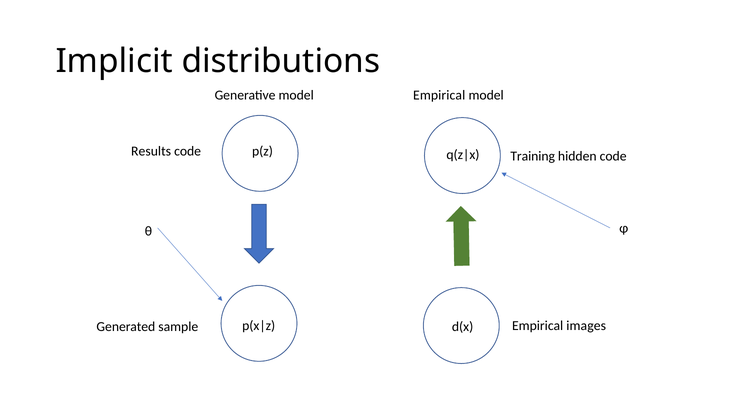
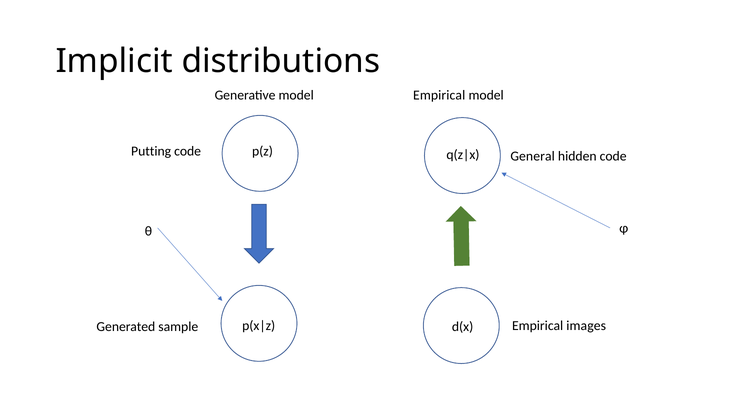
Results: Results -> Putting
Training: Training -> General
